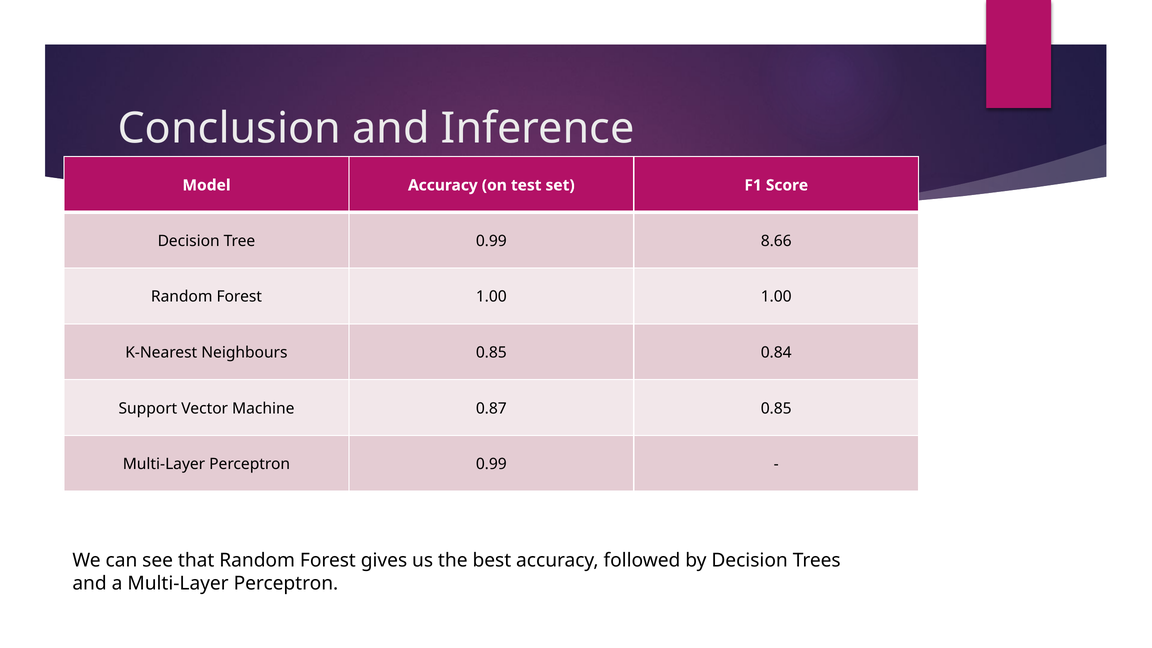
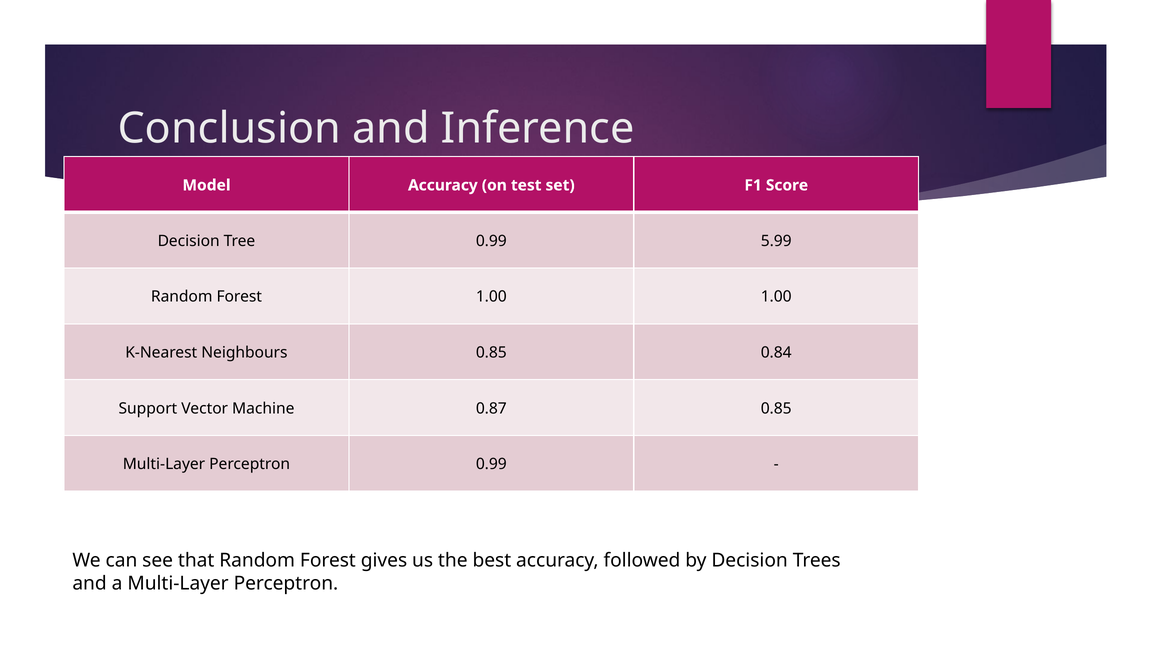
8.66: 8.66 -> 5.99
